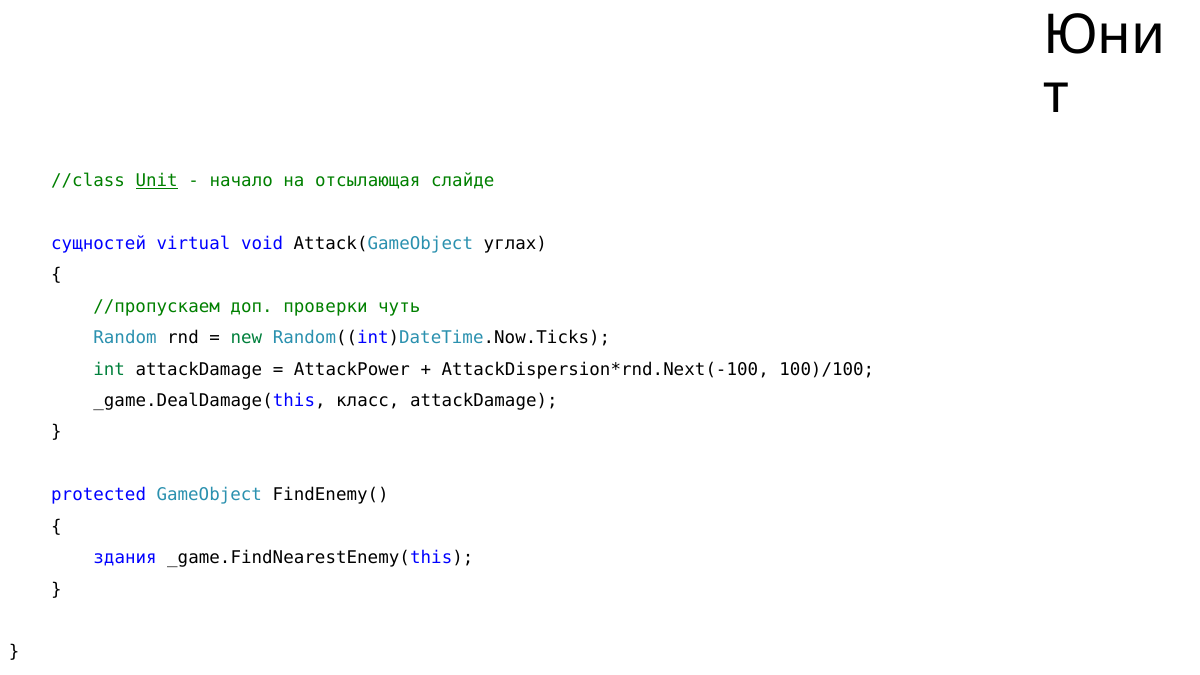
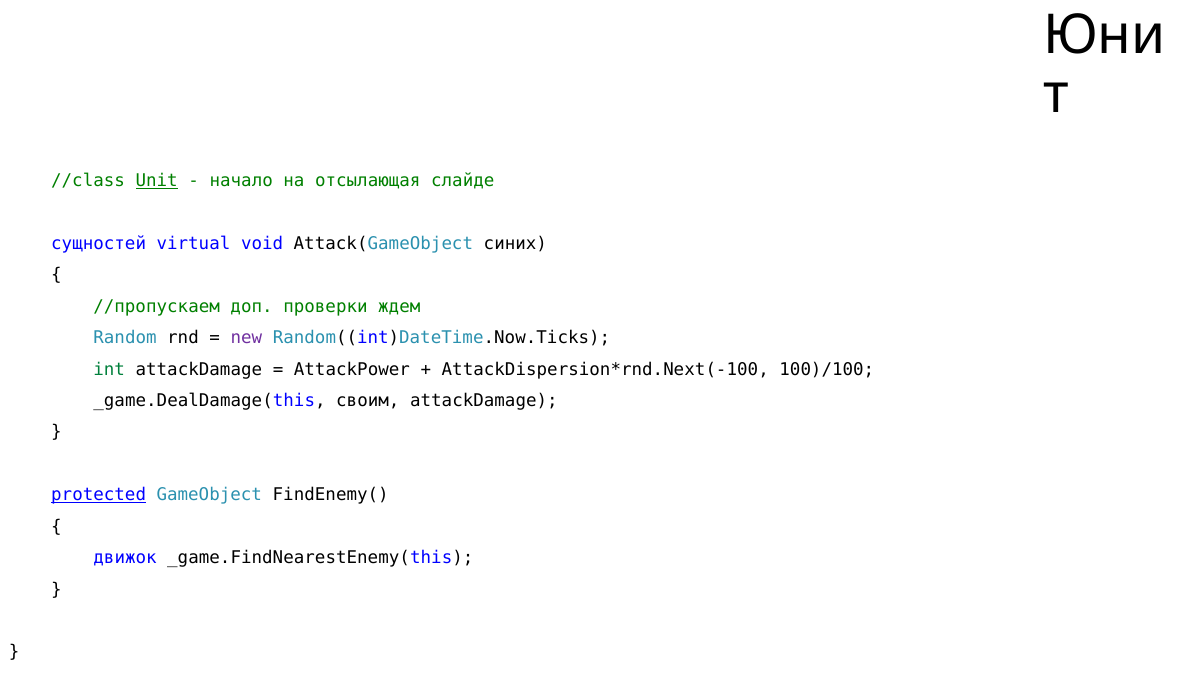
углах: углах -> синих
чуть: чуть -> ждем
new colour: green -> purple
класс: класс -> своим
protected underline: none -> present
здания: здания -> движок
